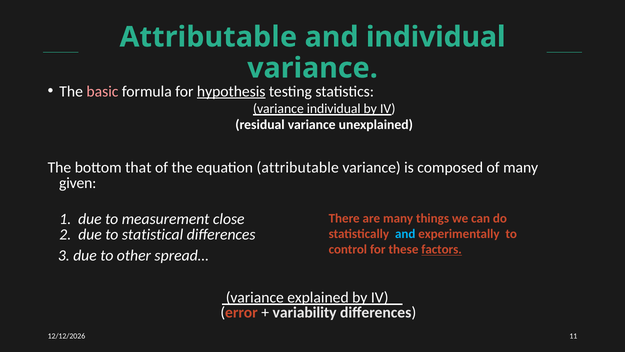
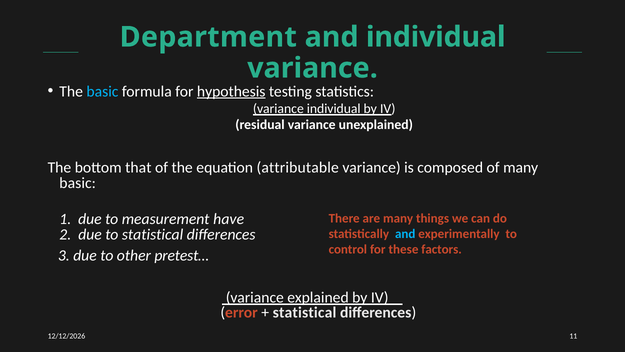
Attributable at (208, 37): Attributable -> Department
basic at (102, 91) colour: pink -> light blue
given at (78, 183): given -> basic
close: close -> have
factors underline: present -> none
spread…: spread… -> pretest…
variability at (305, 312): variability -> statistical
